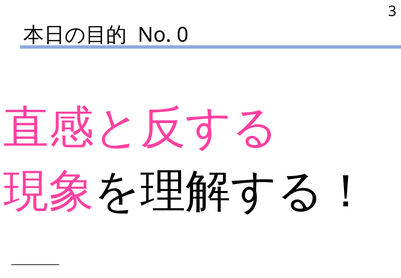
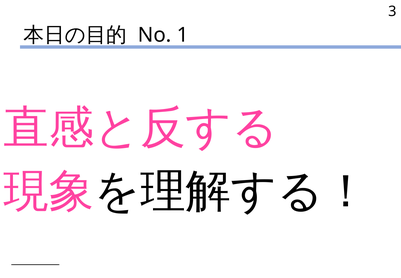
0: 0 -> 1
